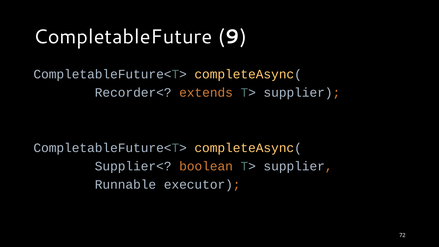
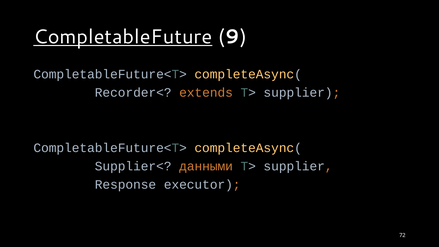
CompletableFuture underline: none -> present
boolean: boolean -> данными
Runnable: Runnable -> Response
